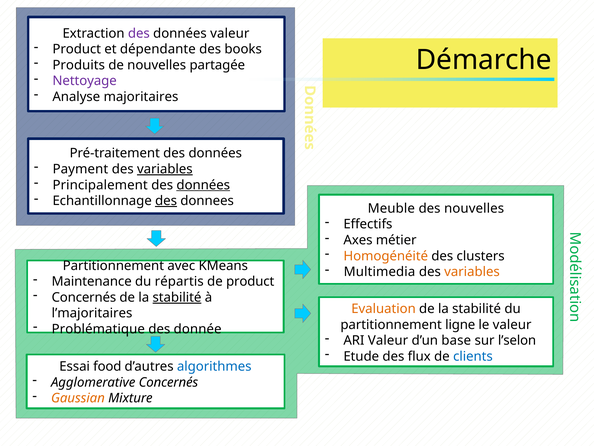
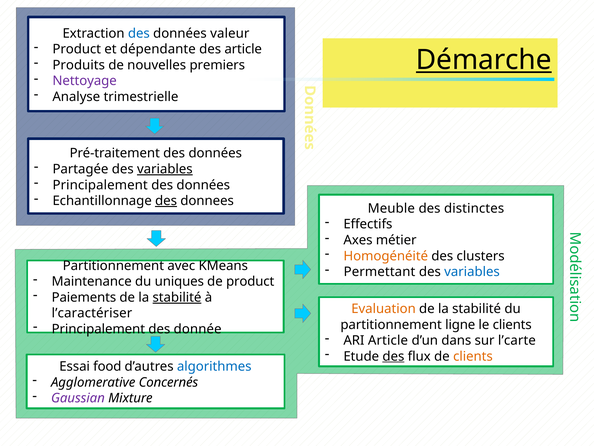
des at (139, 33) colour: purple -> blue
des books: books -> article
Démarche underline: none -> present
partagée: partagée -> premiers
majoritaires: majoritaires -> trimestrielle
Payment: Payment -> Partagée
données at (203, 185) underline: present -> none
des nouvelles: nouvelles -> distinctes
Multimedia: Multimedia -> Permettant
variables at (472, 272) colour: orange -> blue
répartis: répartis -> uniques
Concernés at (84, 297): Concernés -> Paiements
l’majoritaires: l’majoritaires -> l’caractériser
le valeur: valeur -> clients
Problématique at (98, 329): Problématique -> Principalement
ARI Valeur: Valeur -> Article
base: base -> dans
l’selon: l’selon -> l’carte
des at (393, 356) underline: none -> present
clients at (473, 356) colour: blue -> orange
Gaussian colour: orange -> purple
